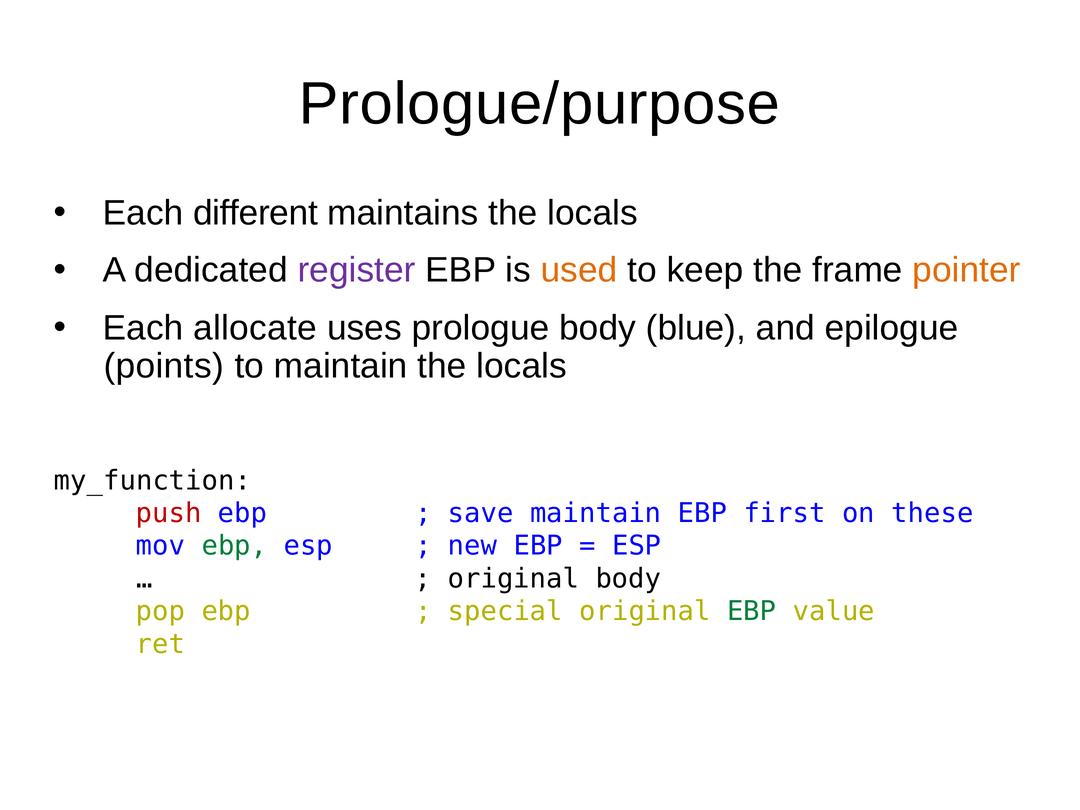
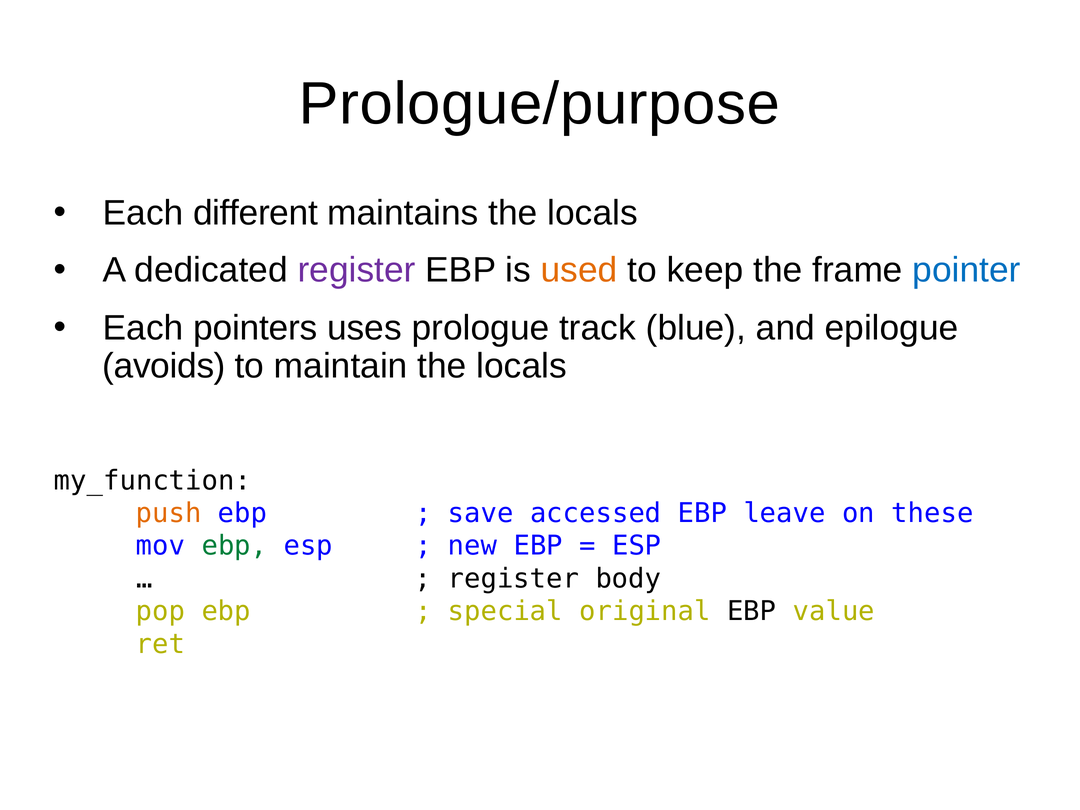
pointer colour: orange -> blue
allocate: allocate -> pointers
prologue body: body -> track
points: points -> avoids
push colour: red -> orange
save maintain: maintain -> accessed
first: first -> leave
original at (513, 579): original -> register
EBP at (752, 611) colour: green -> black
